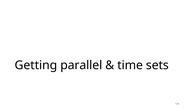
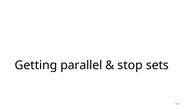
time: time -> stop
